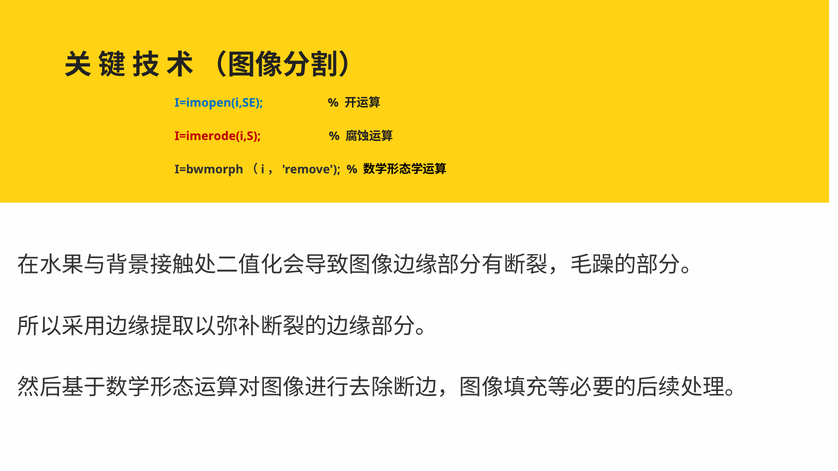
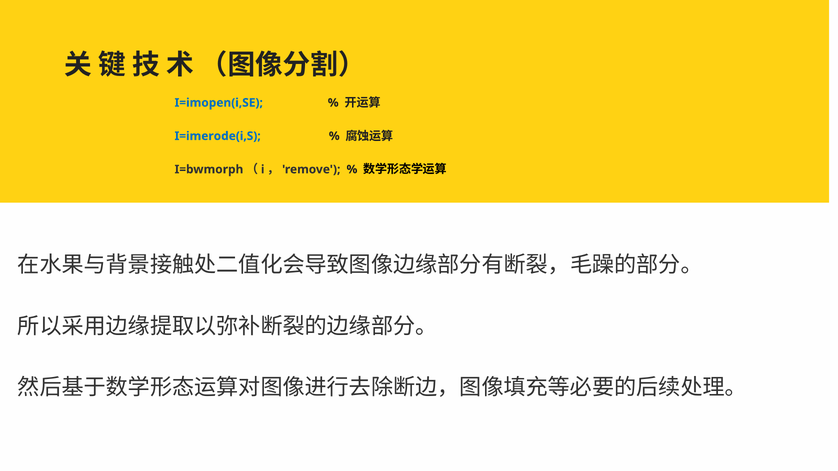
I=imerode(i,S colour: red -> blue
